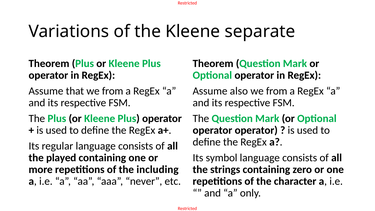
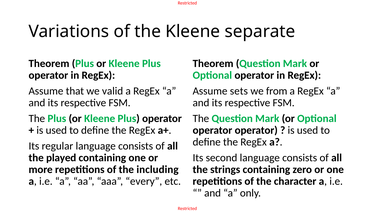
that we from: from -> valid
also: also -> sets
symbol: symbol -> second
never: never -> every
